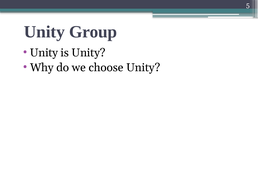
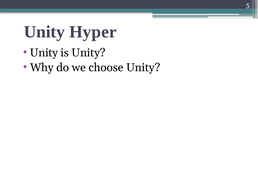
Group: Group -> Hyper
